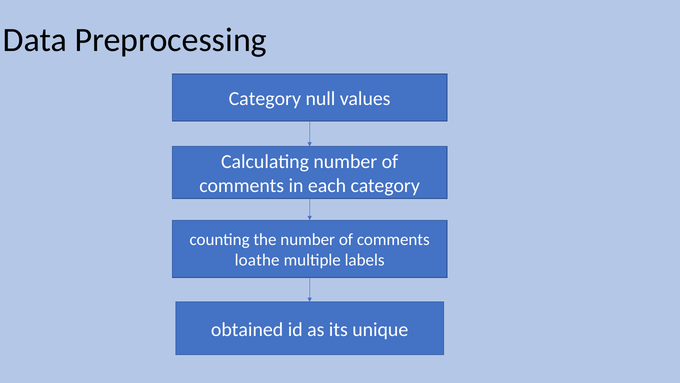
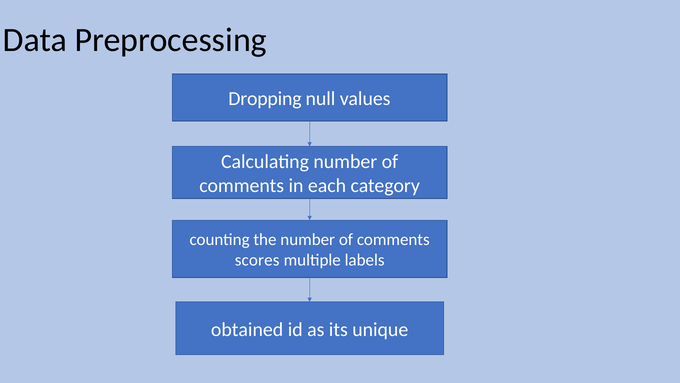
Category at (265, 99): Category -> Dropping
loathe: loathe -> scores
